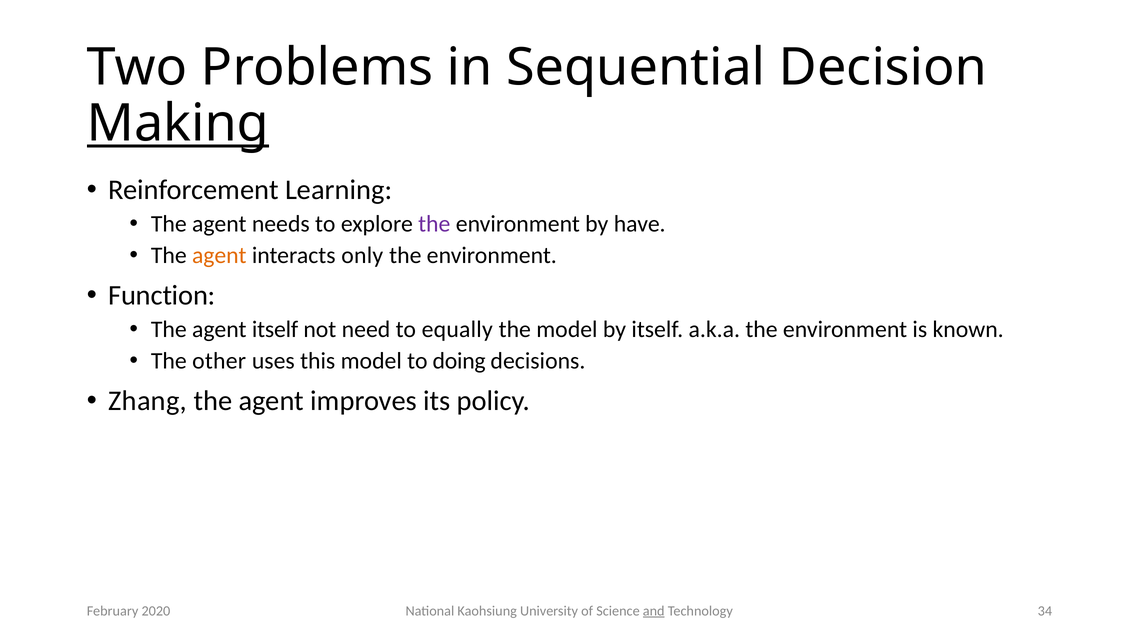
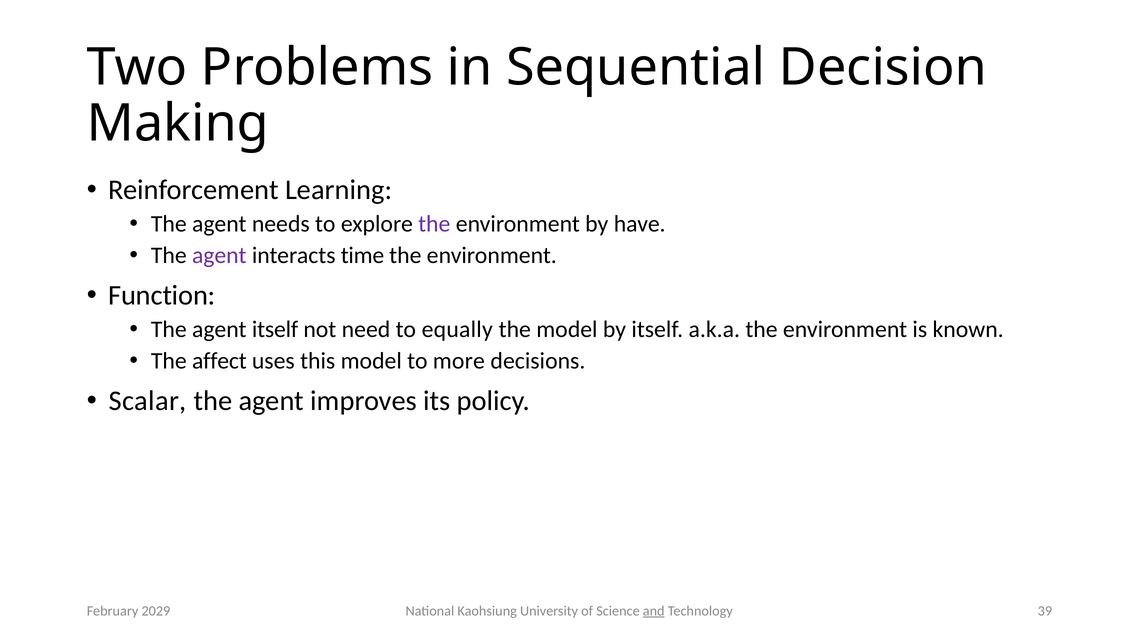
Making underline: present -> none
agent at (219, 256) colour: orange -> purple
only: only -> time
other: other -> affect
doing: doing -> more
Zhang: Zhang -> Scalar
34: 34 -> 39
2020: 2020 -> 2029
